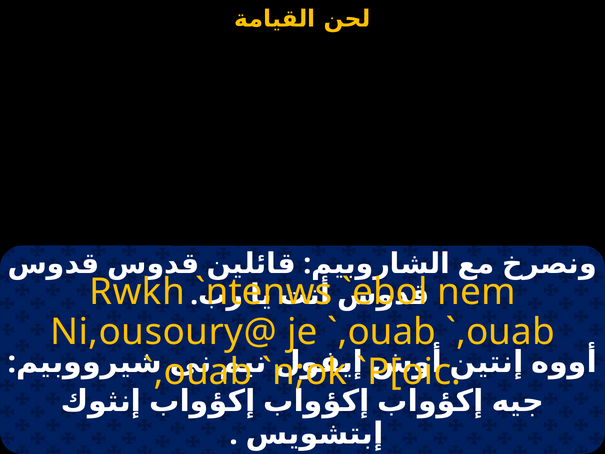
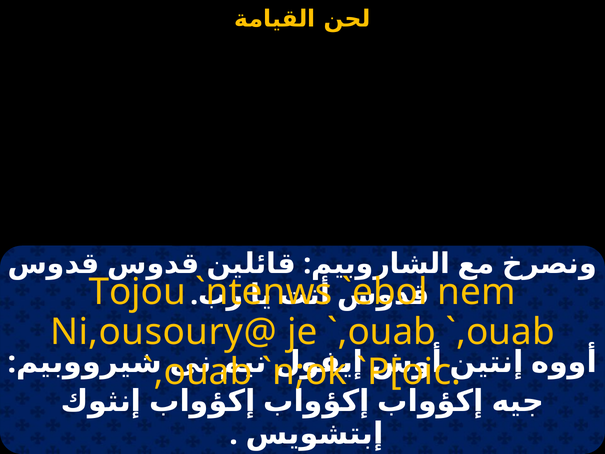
Rwkh: Rwkh -> Tojou
